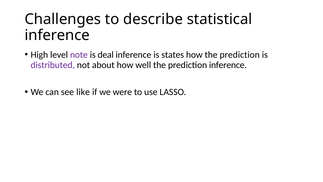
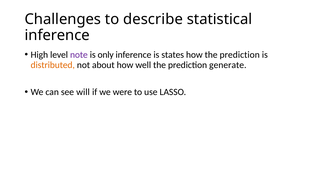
deal: deal -> only
distributed colour: purple -> orange
prediction inference: inference -> generate
like: like -> will
